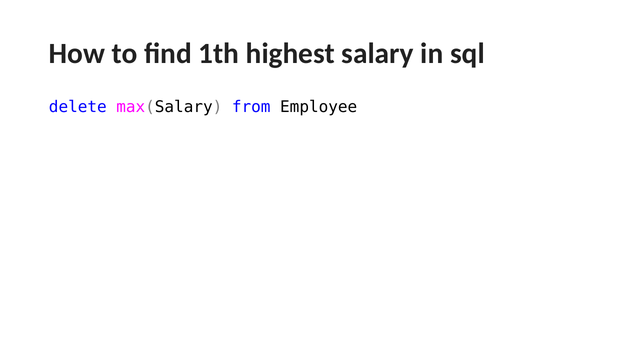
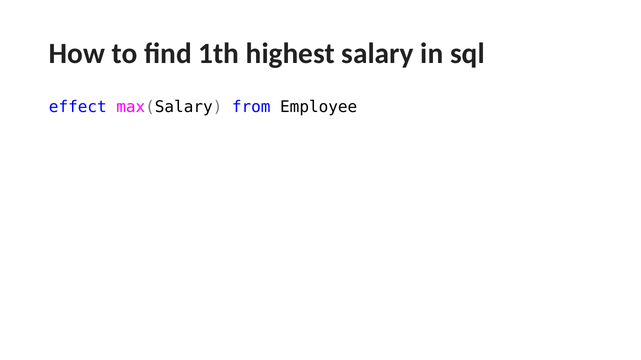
delete: delete -> effect
